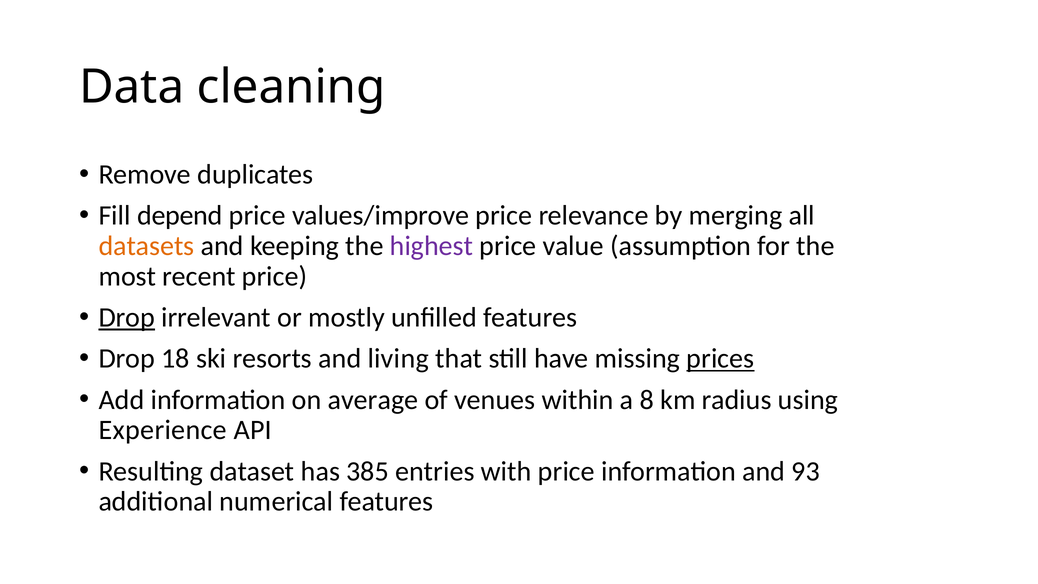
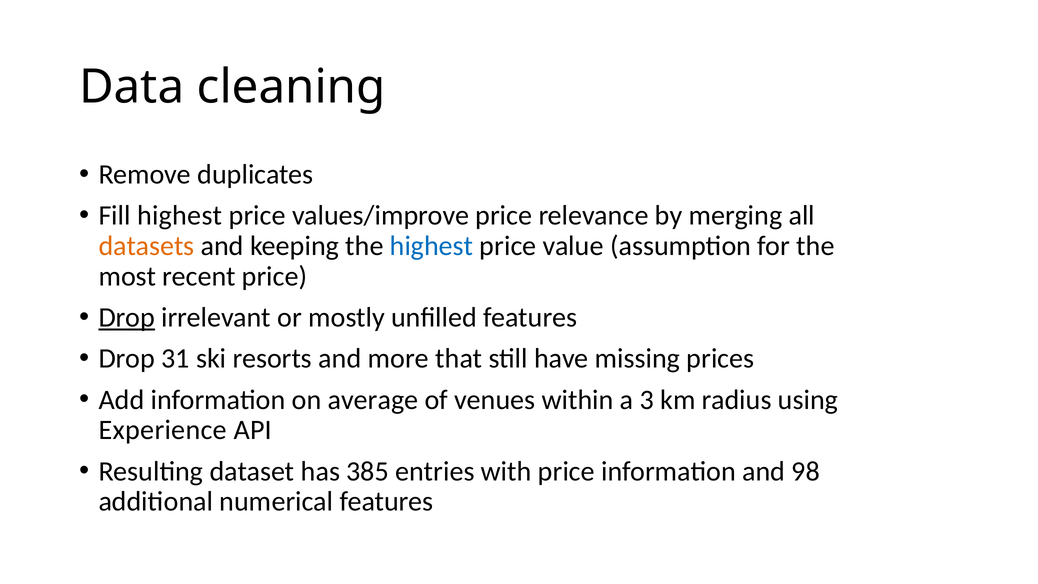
Fill depend: depend -> highest
highest at (432, 246) colour: purple -> blue
18: 18 -> 31
living: living -> more
prices underline: present -> none
8: 8 -> 3
93: 93 -> 98
